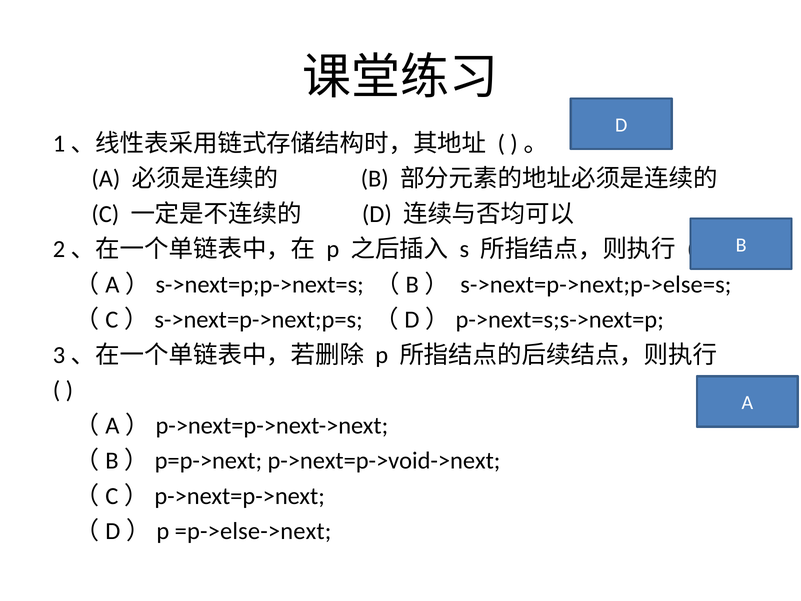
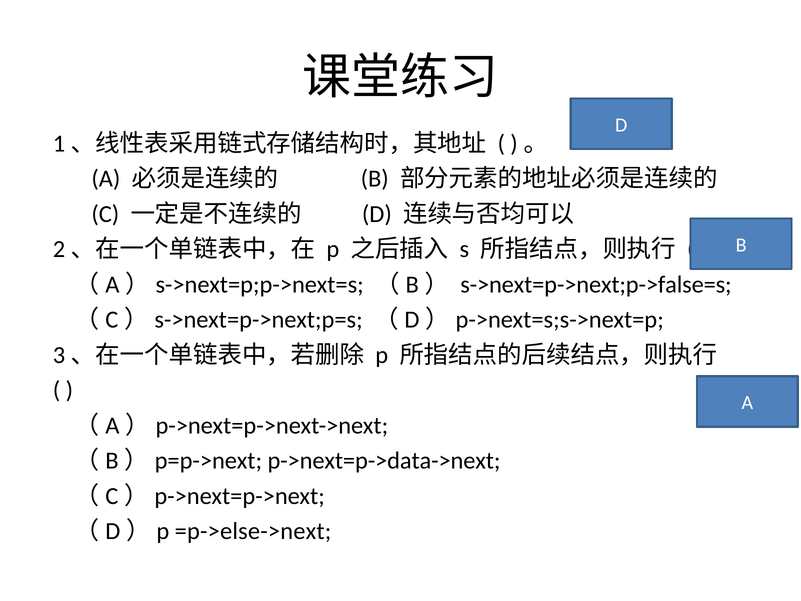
s->next=p->next;p->else=s: s->next=p->next;p->else=s -> s->next=p->next;p->false=s
p->next=p->void->next: p->next=p->void->next -> p->next=p->data->next
